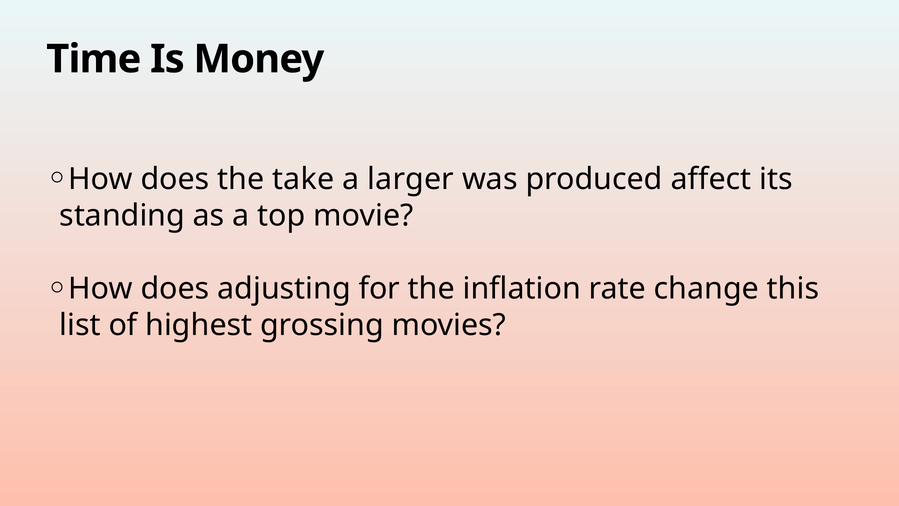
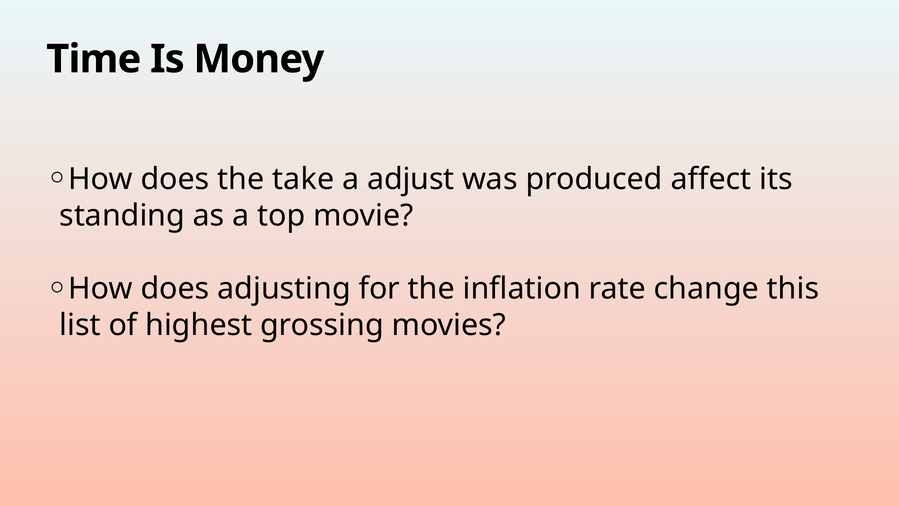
larger: larger -> adjust
